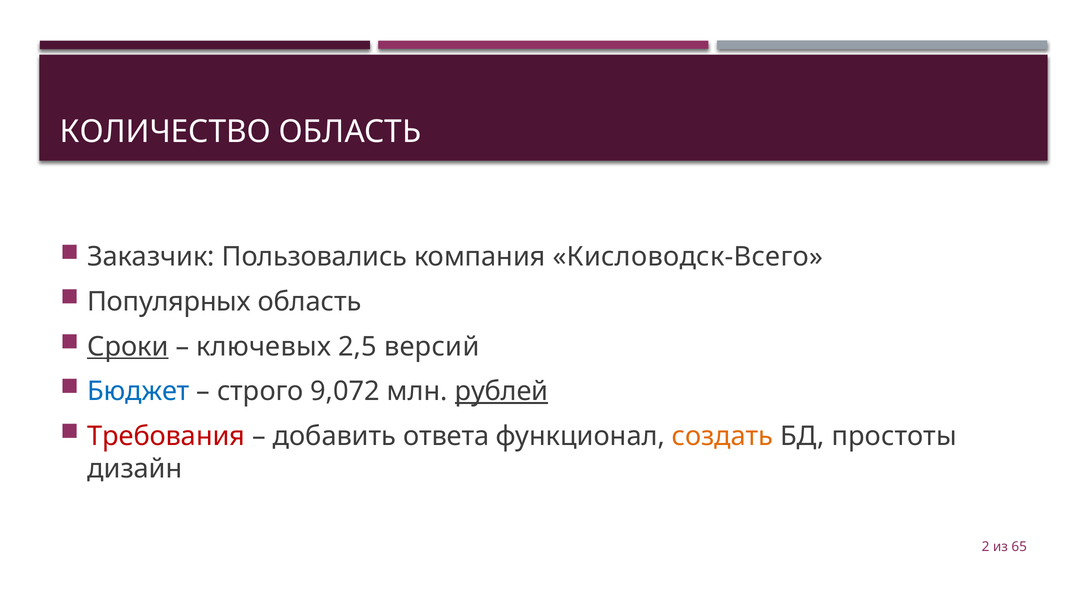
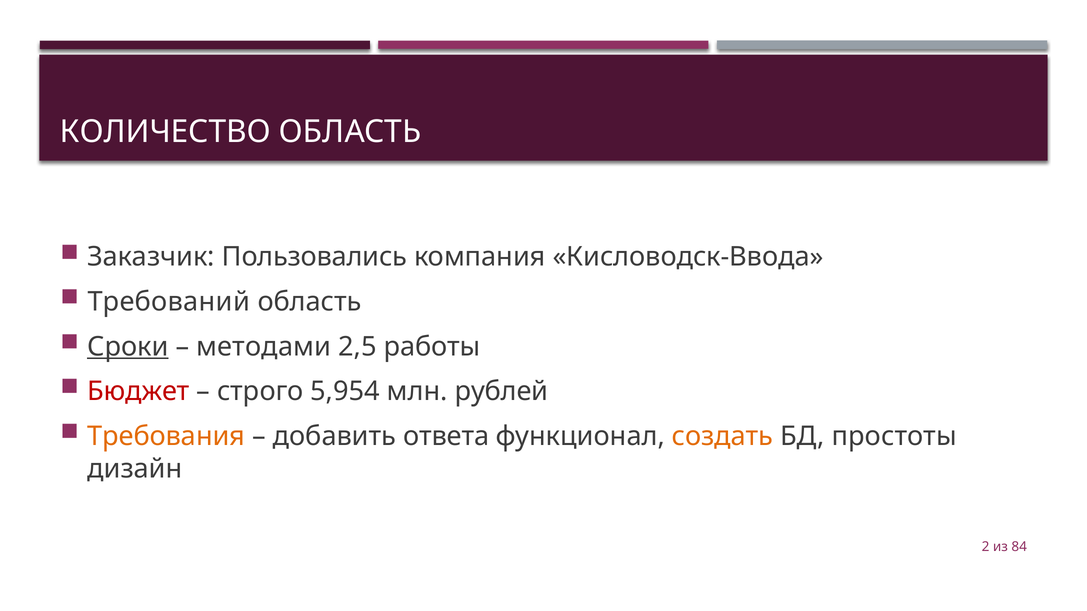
Кисловодск-Всего: Кисловодск-Всего -> Кисловодск-Ввода
Популярных: Популярных -> Требований
ключевых: ключевых -> методами
версий: версий -> работы
Бюджет colour: blue -> red
9,072: 9,072 -> 5,954
рублей underline: present -> none
Требования colour: red -> orange
65: 65 -> 84
